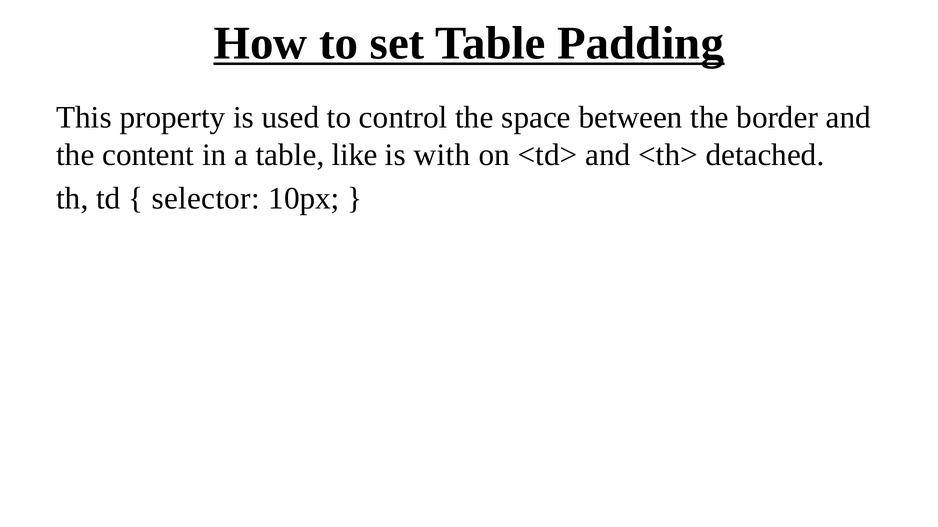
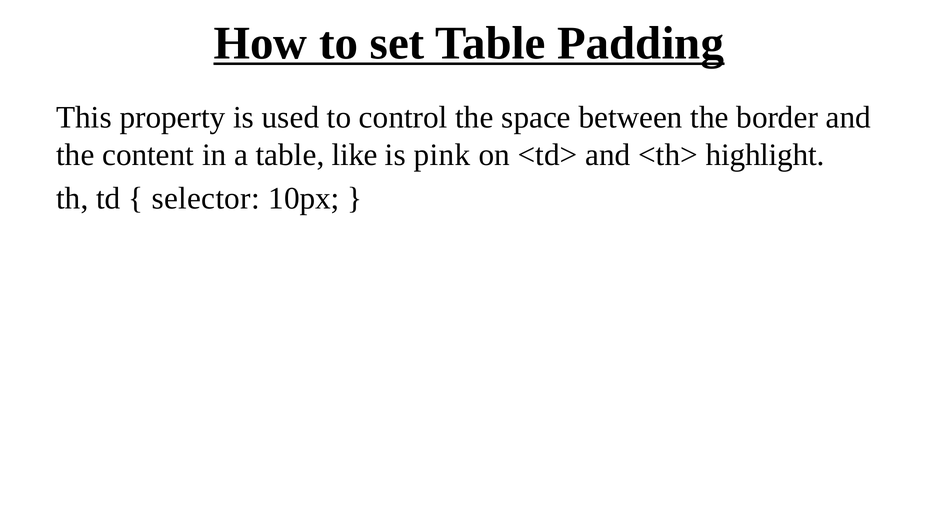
with: with -> pink
detached: detached -> highlight
